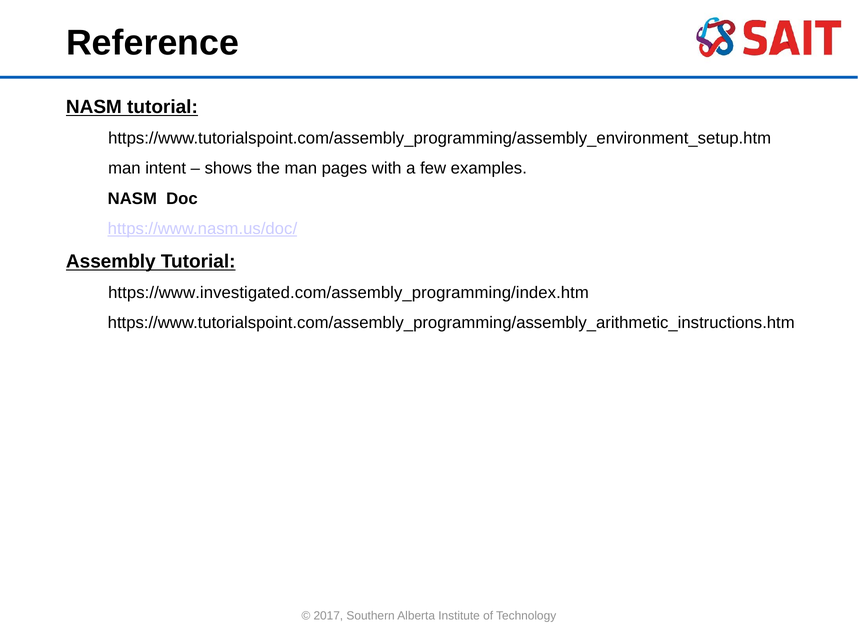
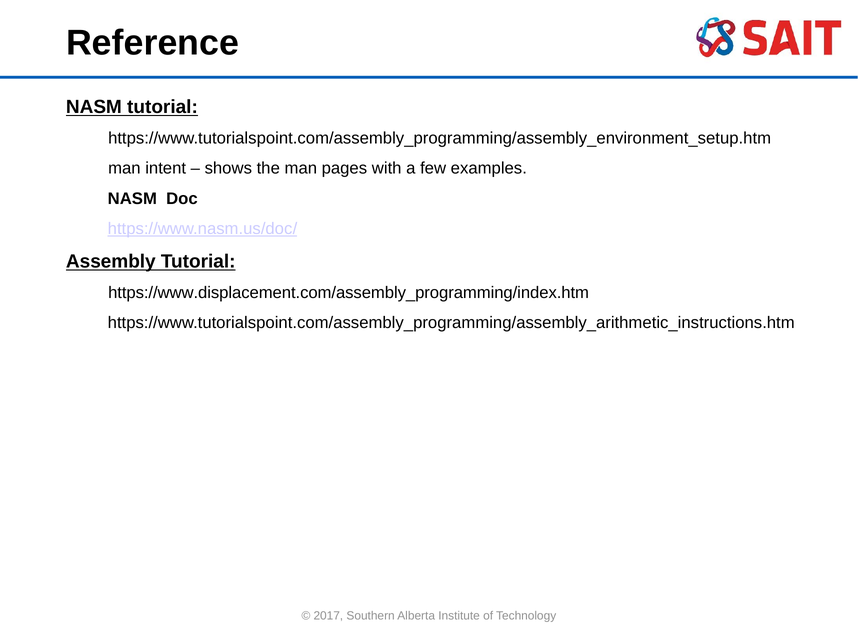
https://www.investigated.com/assembly_programming/index.htm: https://www.investigated.com/assembly_programming/index.htm -> https://www.displacement.com/assembly_programming/index.htm
